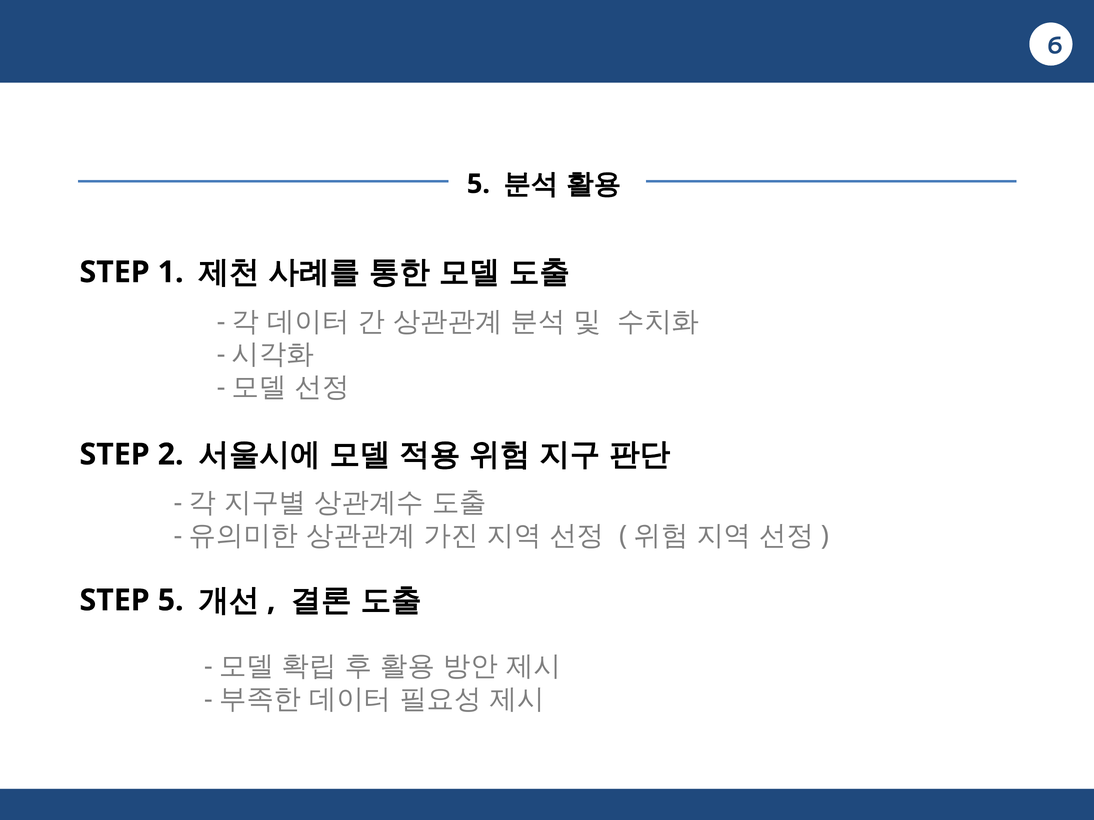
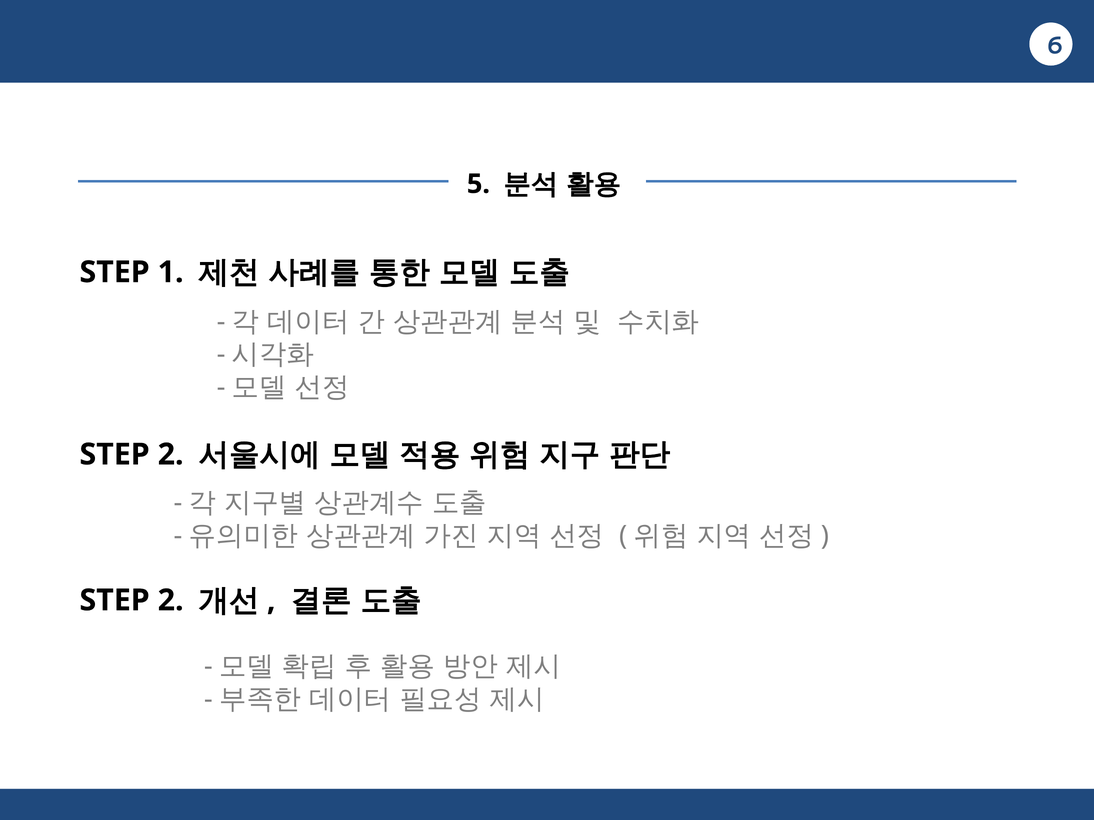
5 at (171, 601): 5 -> 2
